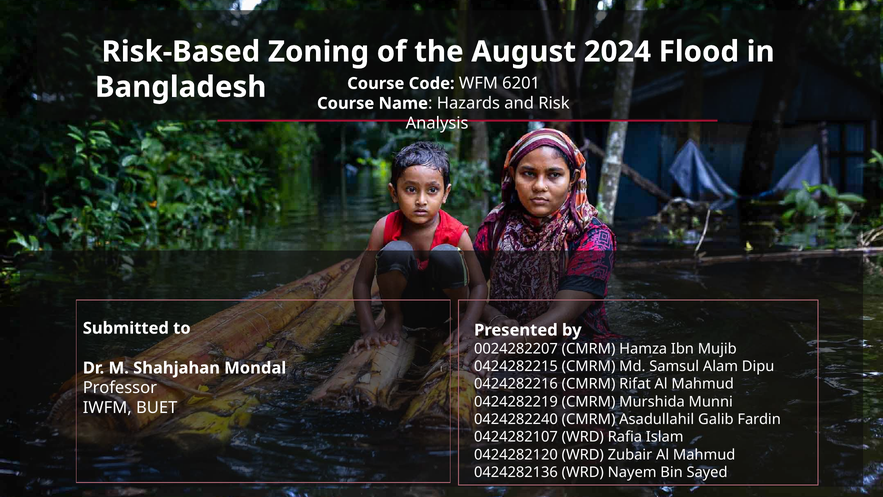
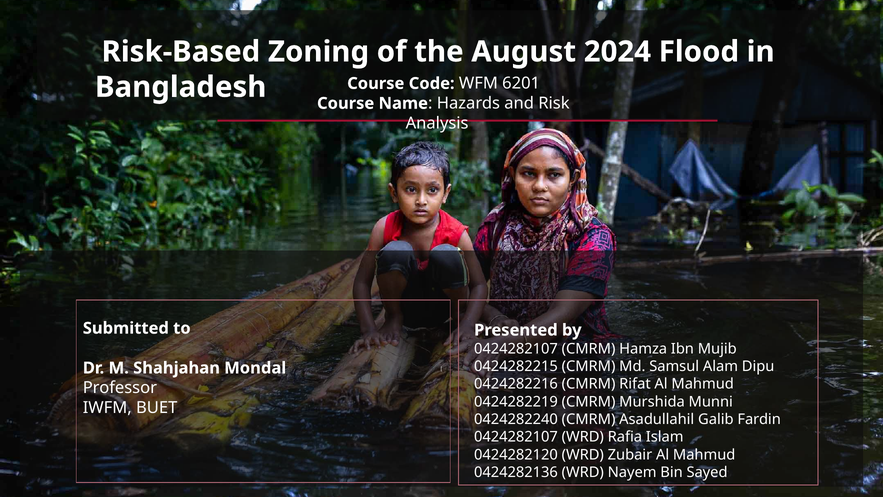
0024282207 at (516, 349): 0024282207 -> 0424282107
